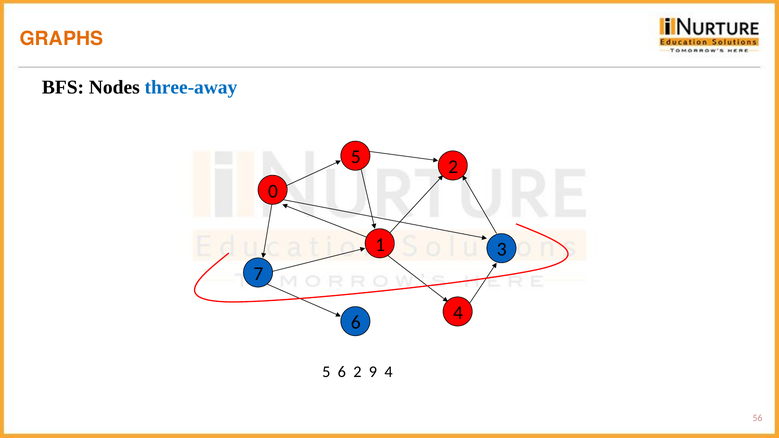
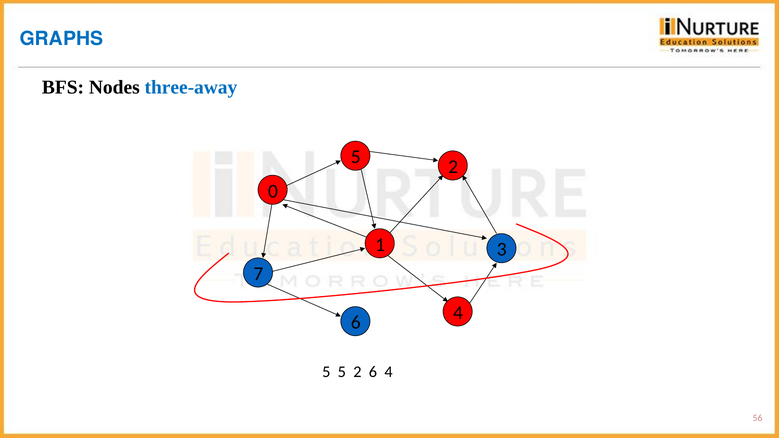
GRAPHS colour: orange -> blue
5 6: 6 -> 5
9 at (373, 372): 9 -> 6
